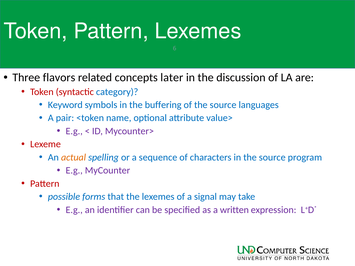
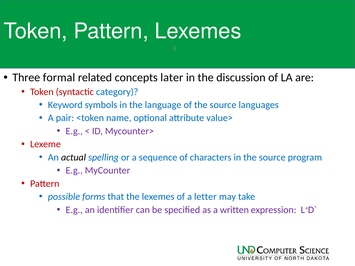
flavors: flavors -> formal
buffering: buffering -> language
actual colour: orange -> black
signal: signal -> letter
